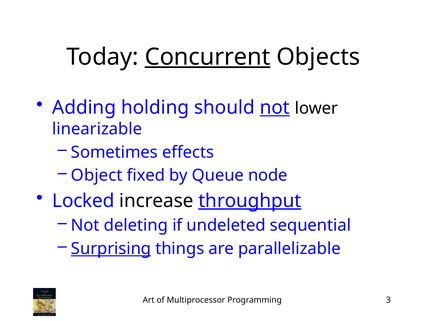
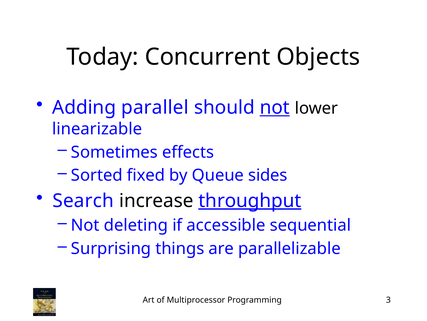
Concurrent underline: present -> none
holding: holding -> parallel
Object: Object -> Sorted
node: node -> sides
Locked: Locked -> Search
undeleted: undeleted -> accessible
Surprising underline: present -> none
